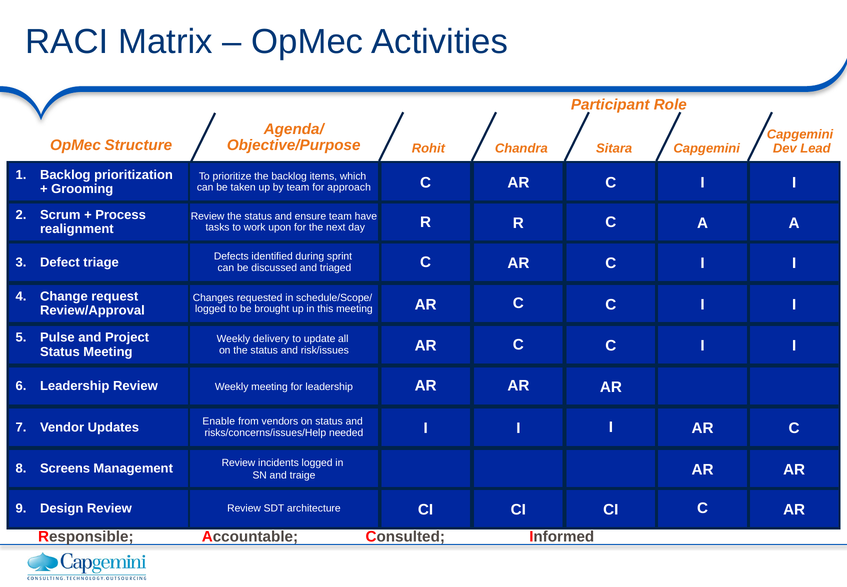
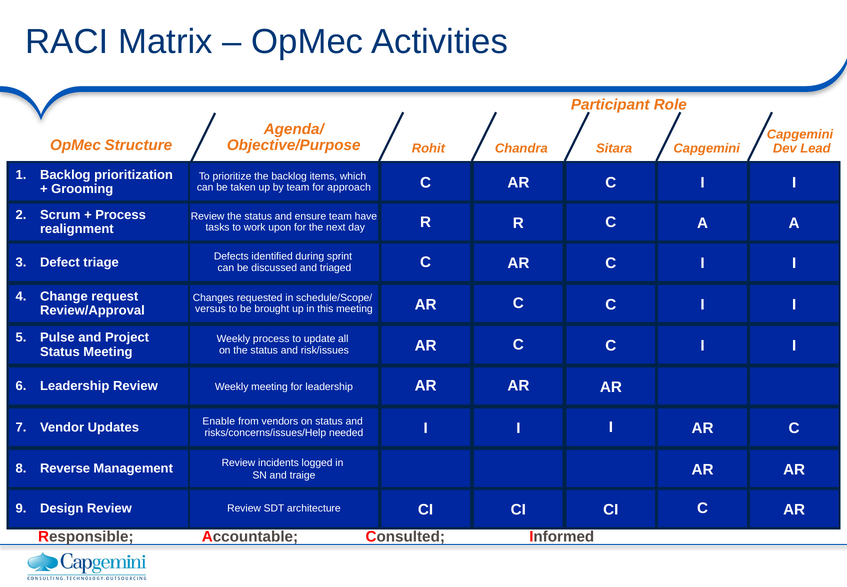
logged at (211, 309): logged -> versus
Weekly delivery: delivery -> process
Screens: Screens -> Reverse
